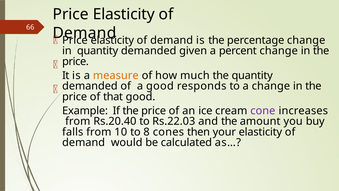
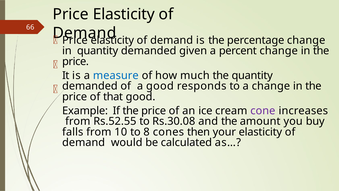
measure colour: orange -> blue
Rs.20.40: Rs.20.40 -> Rs.52.55
Rs.22.03: Rs.22.03 -> Rs.30.08
